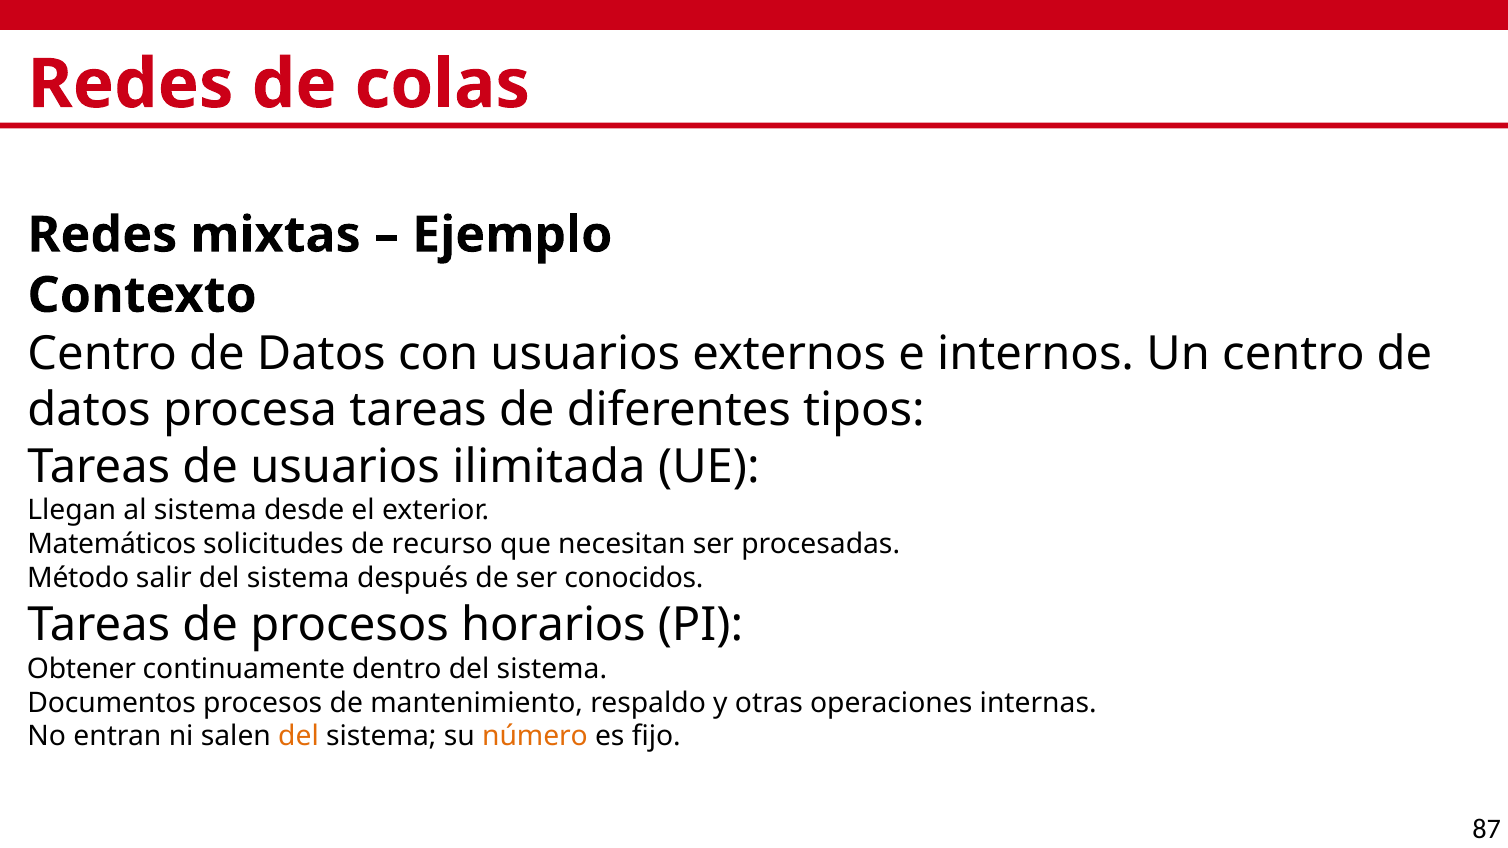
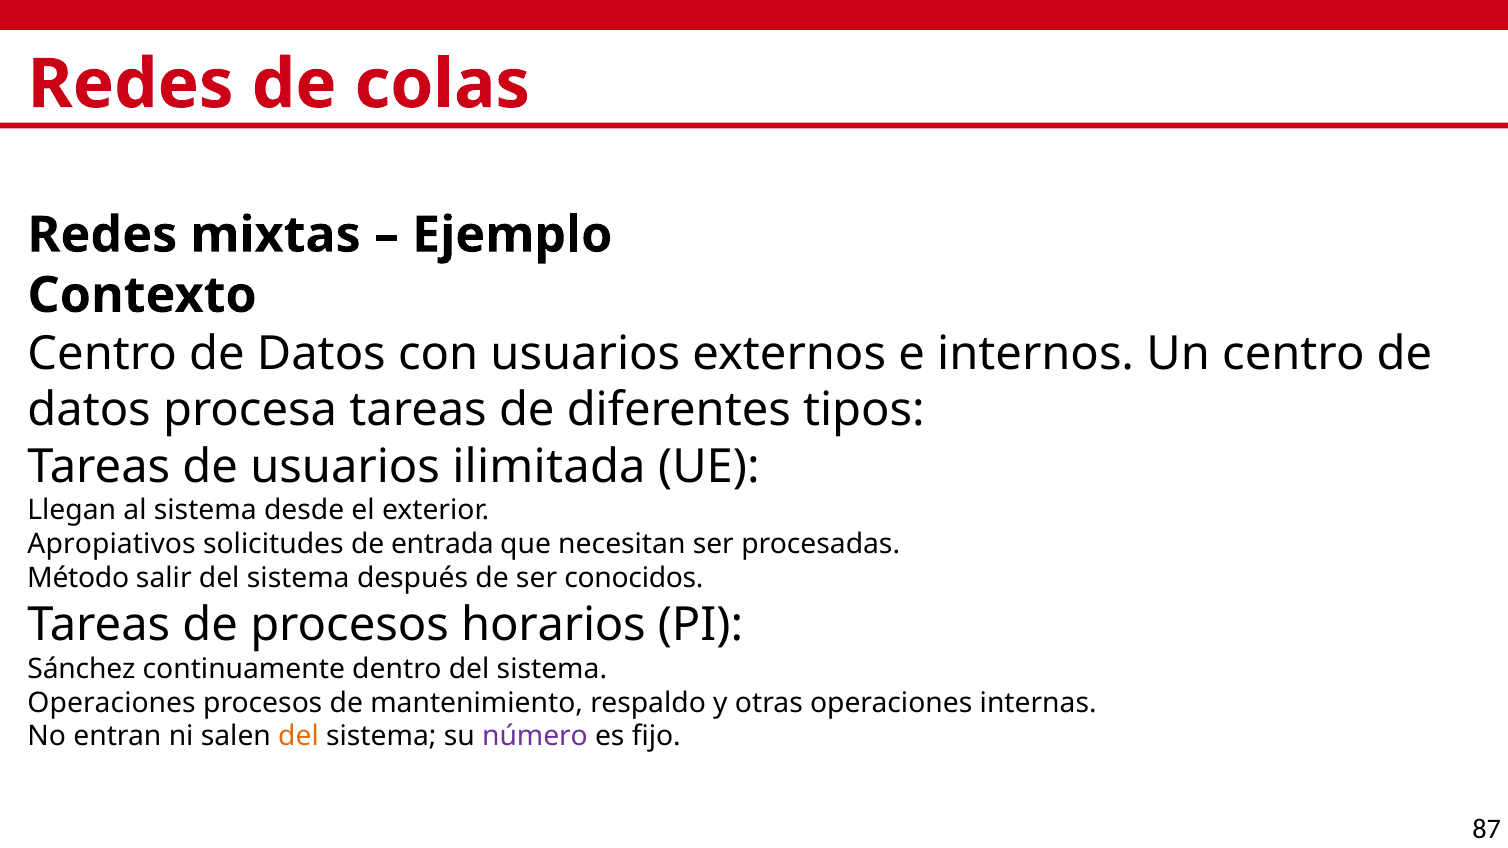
Matemáticos: Matemáticos -> Apropiativos
recurso: recurso -> entrada
Obtener: Obtener -> Sánchez
Documentos at (112, 703): Documentos -> Operaciones
número colour: orange -> purple
